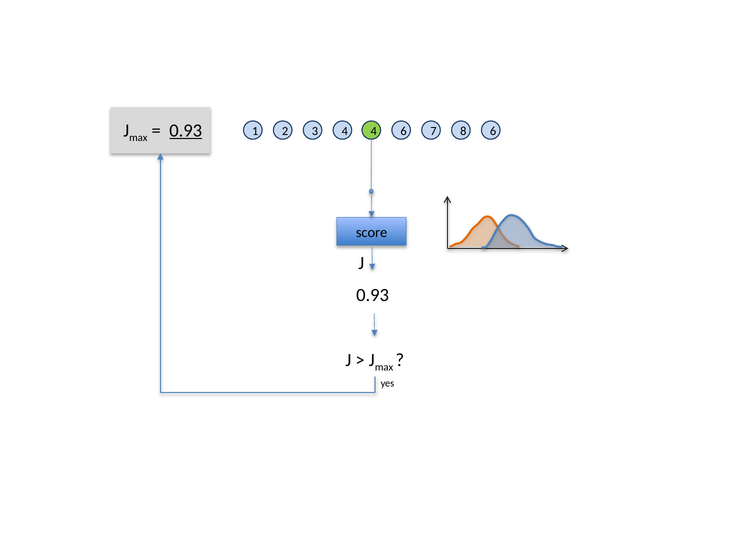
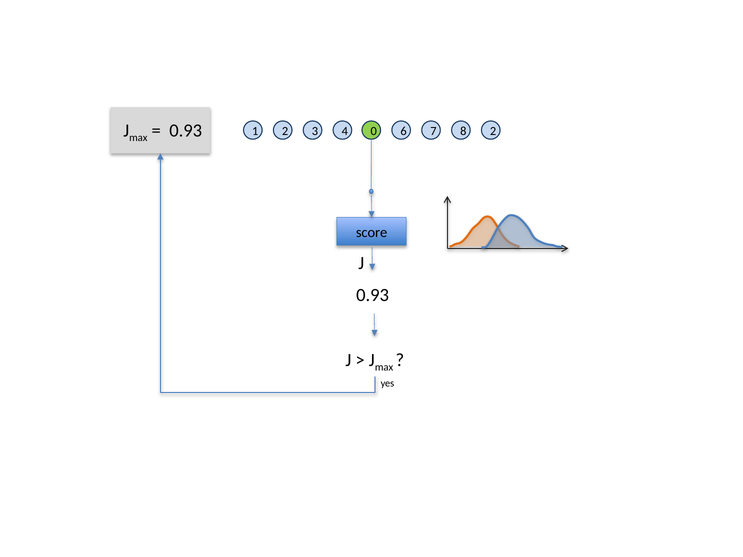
0.93 at (186, 131) underline: present -> none
4 4: 4 -> 0
8 6: 6 -> 2
